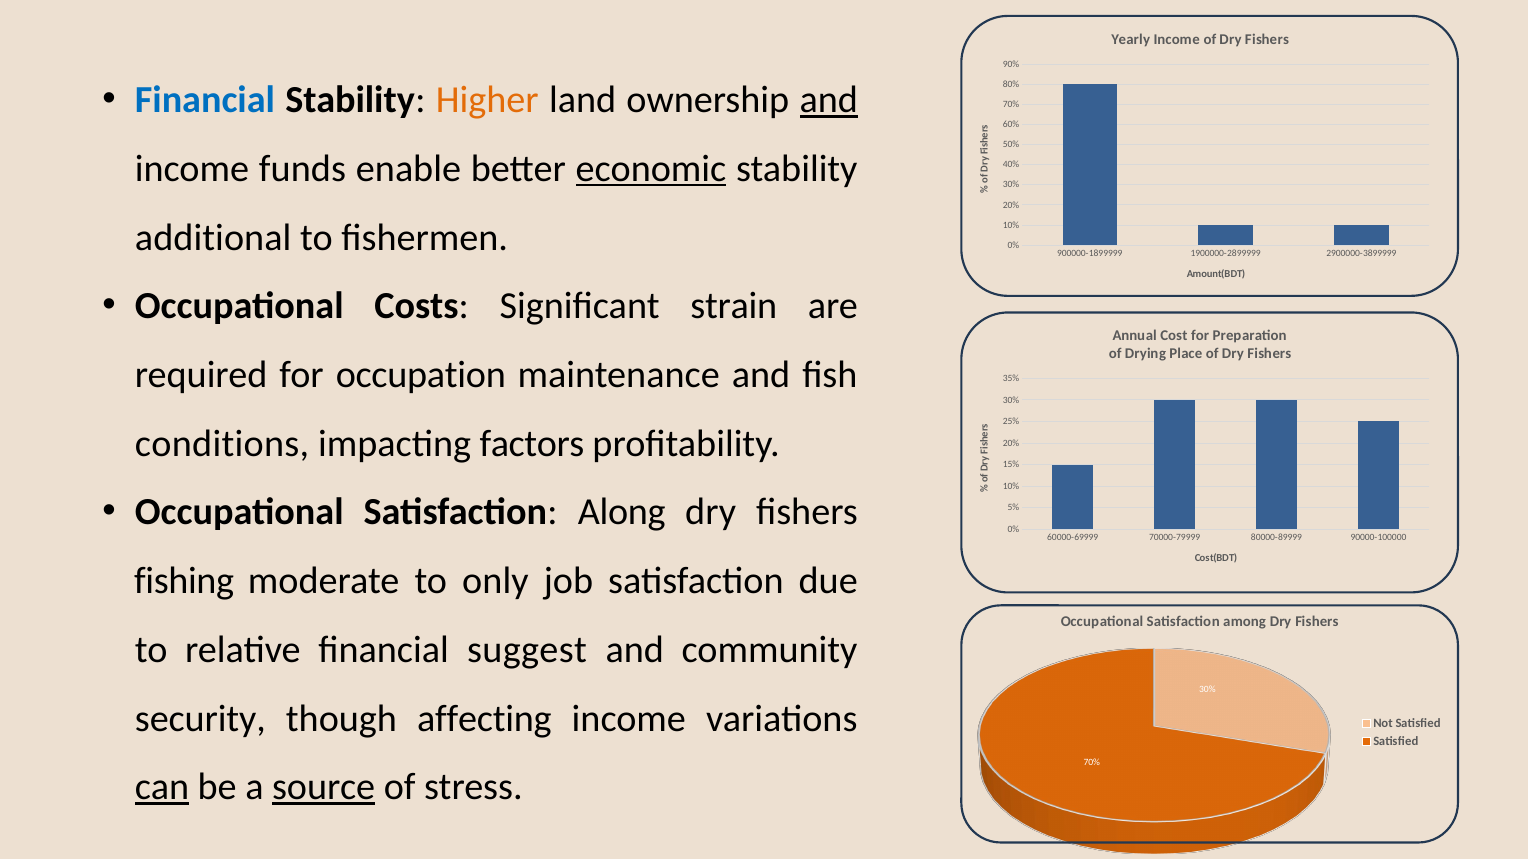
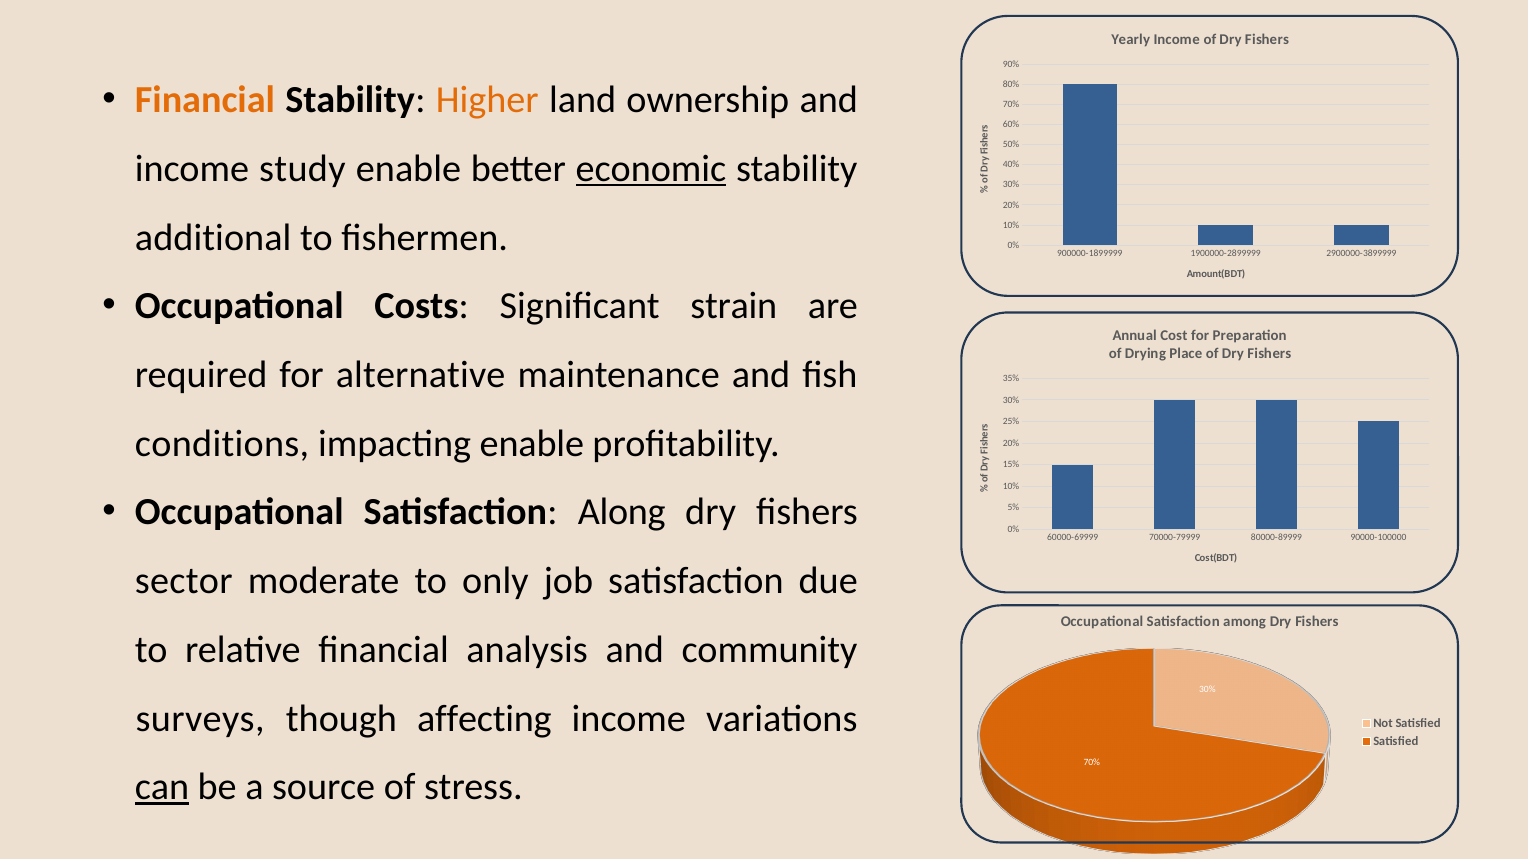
Financial at (205, 100) colour: blue -> orange
and at (829, 100) underline: present -> none
funds: funds -> study
occupation: occupation -> alternative
impacting factors: factors -> enable
fishing: fishing -> sector
suggest: suggest -> analysis
security: security -> surveys
source underline: present -> none
